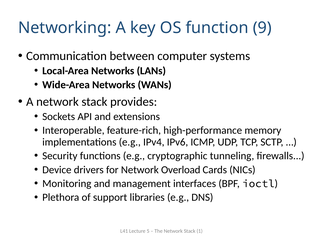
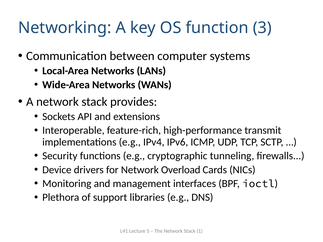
9: 9 -> 3
memory: memory -> transmit
